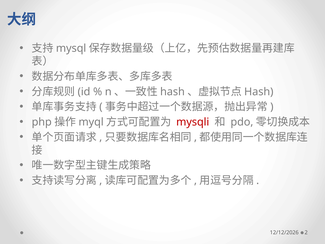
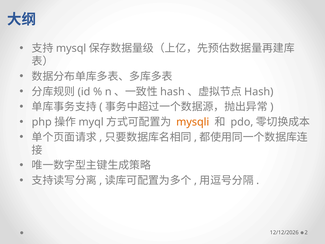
mysqli colour: red -> orange
